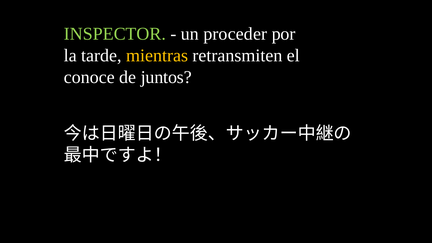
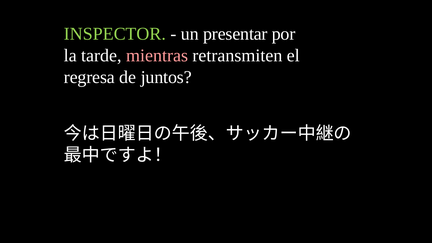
proceder: proceder -> presentar
mientras colour: yellow -> pink
conoce: conoce -> regresa
